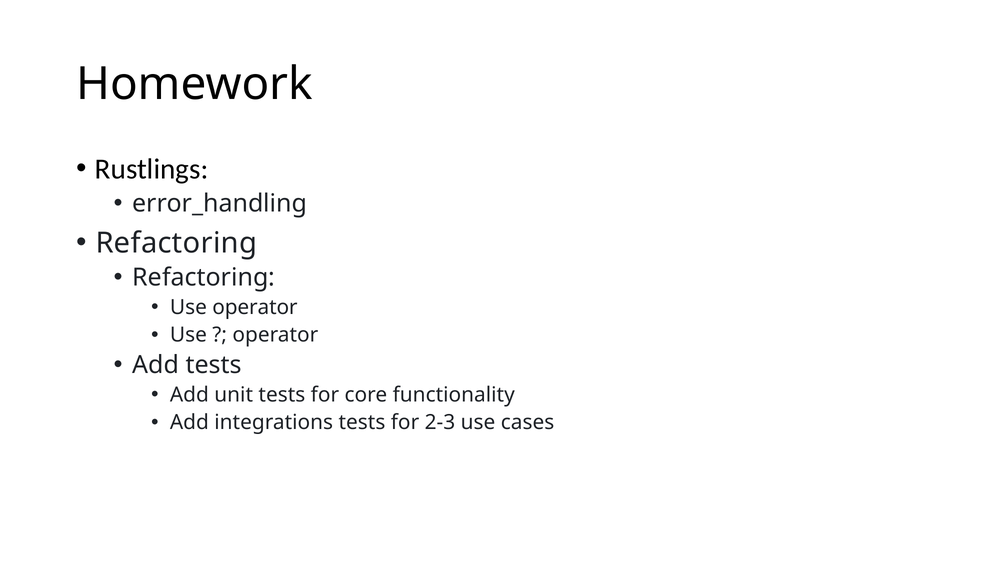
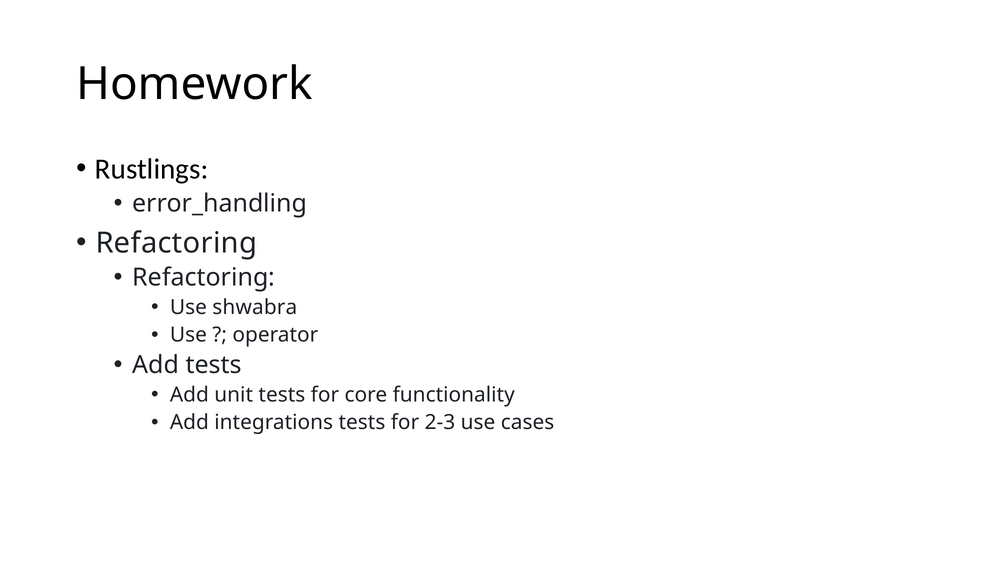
Use operator: operator -> shwabra
